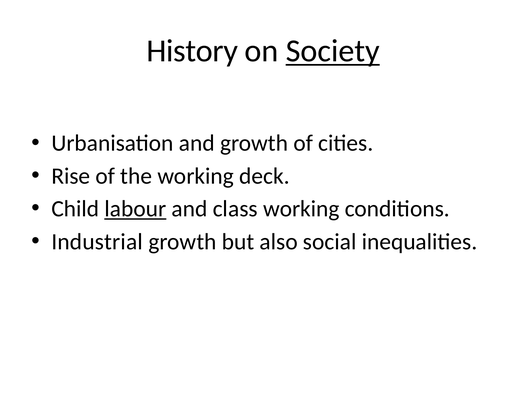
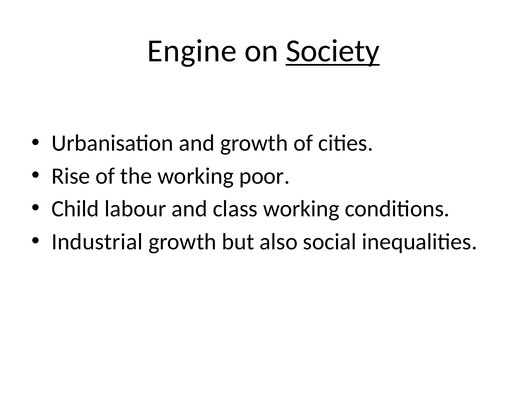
History: History -> Engine
deck: deck -> poor
labour underline: present -> none
